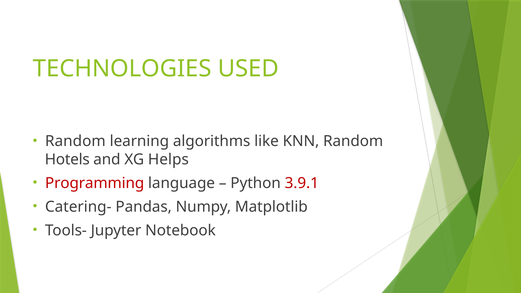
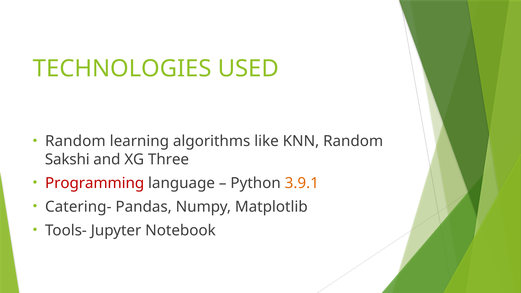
Hotels: Hotels -> Sakshi
Helps: Helps -> Three
3.9.1 colour: red -> orange
